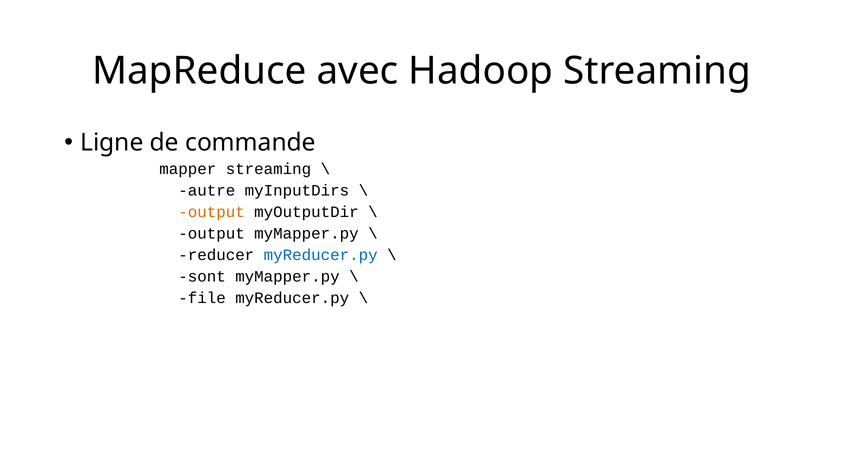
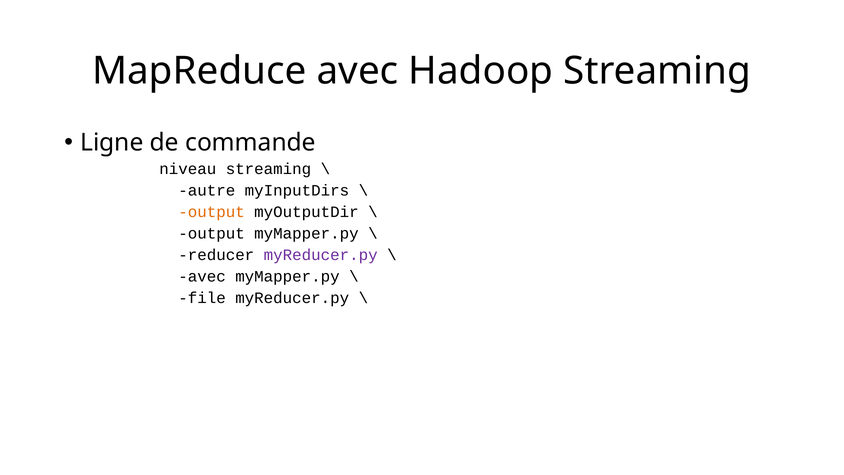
mapper: mapper -> niveau
myReducer.py at (321, 255) colour: blue -> purple
sont at (202, 276): sont -> avec
